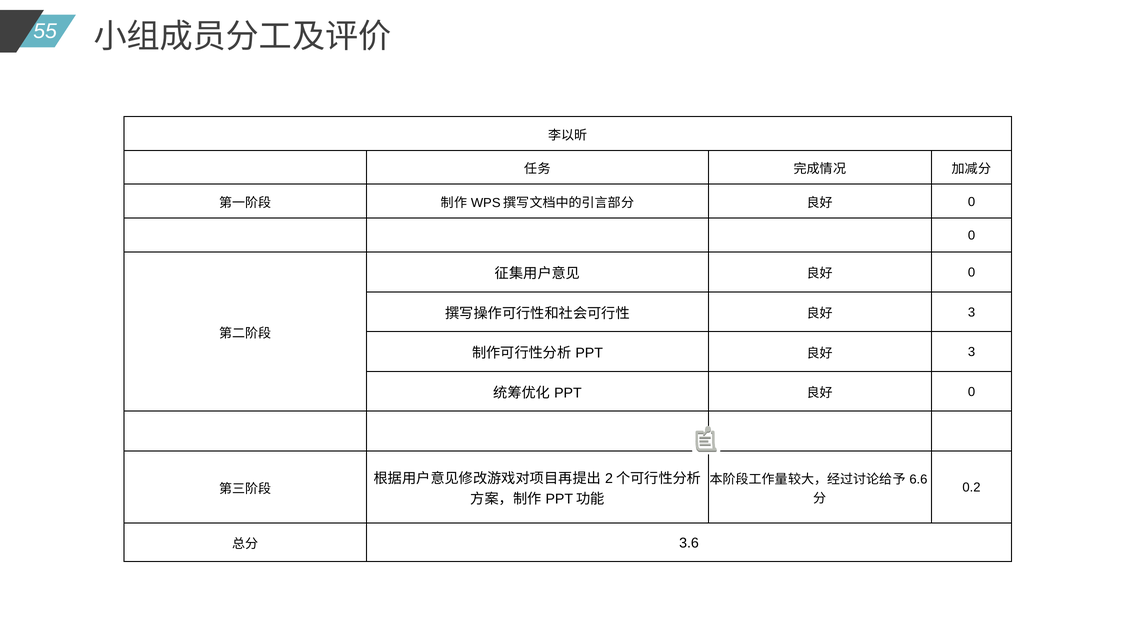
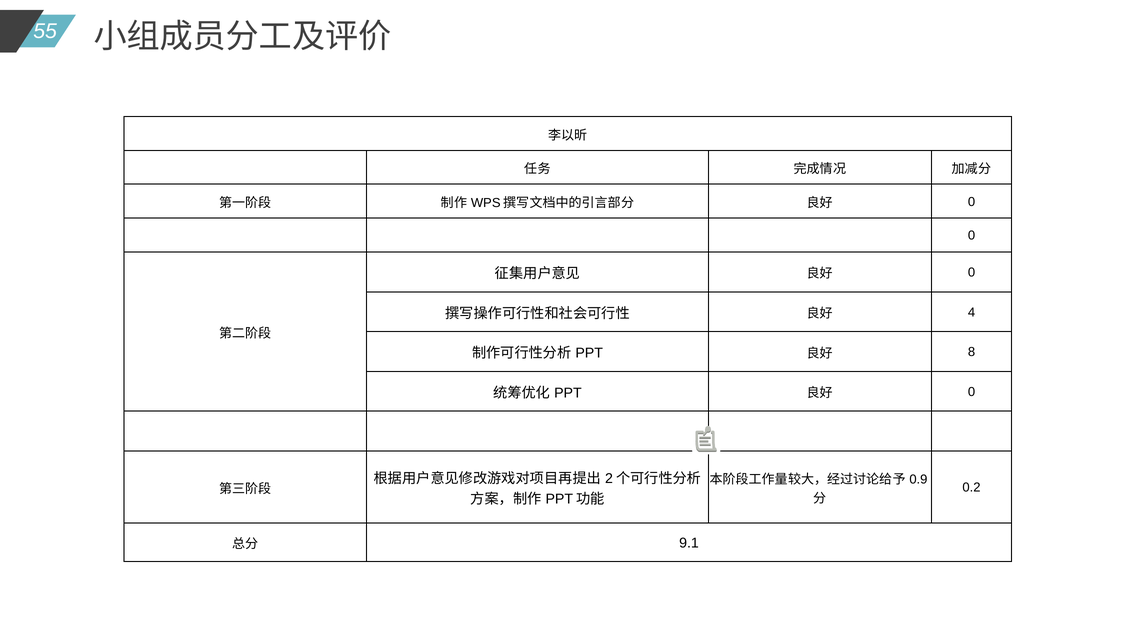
3 at (972, 312): 3 -> 4
3 at (972, 352): 3 -> 8
6.6: 6.6 -> 0.9
3.6: 3.6 -> 9.1
